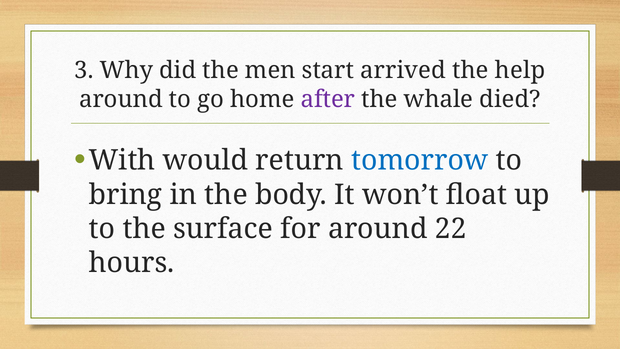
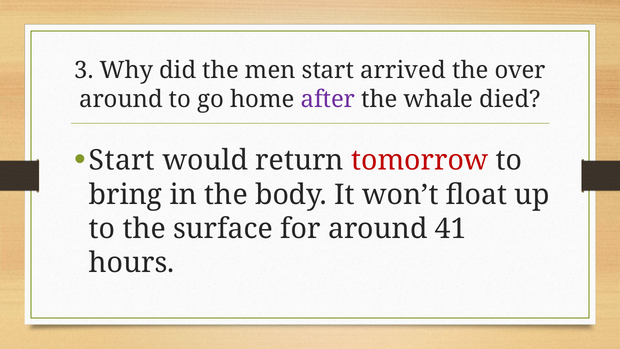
help: help -> over
With at (122, 160): With -> Start
tomorrow colour: blue -> red
22: 22 -> 41
